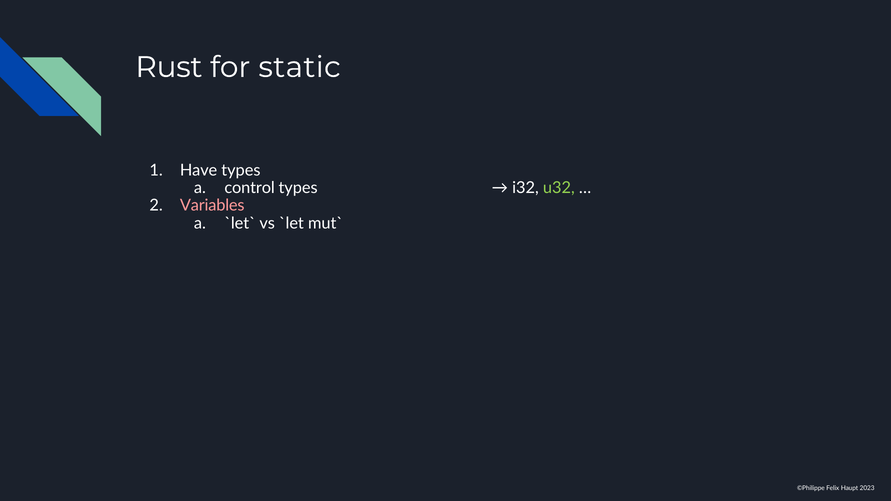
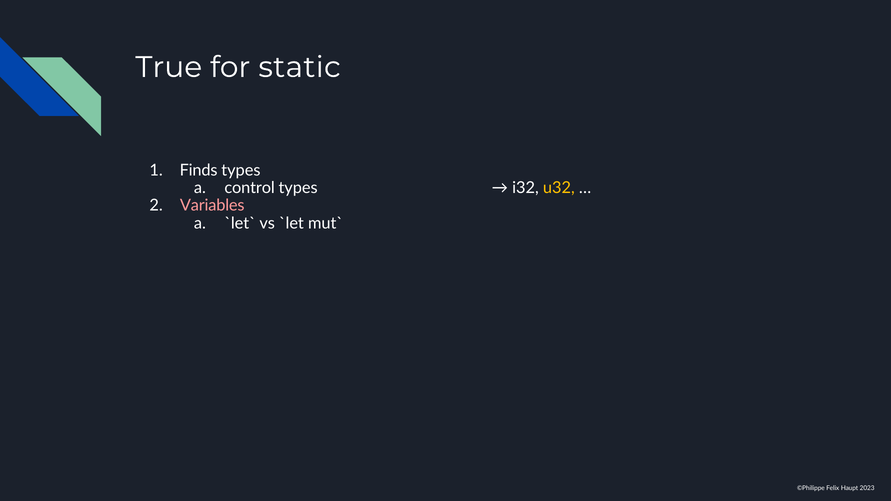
Rust: Rust -> True
Have: Have -> Finds
u32 colour: light green -> yellow
